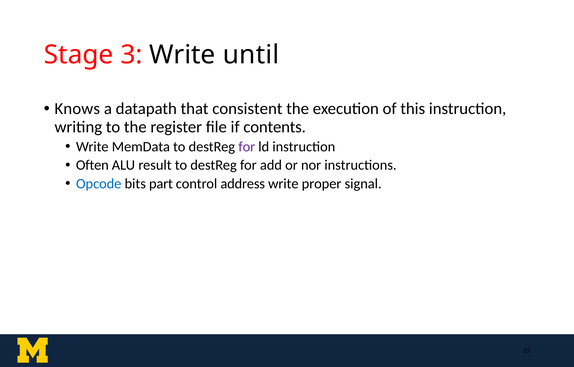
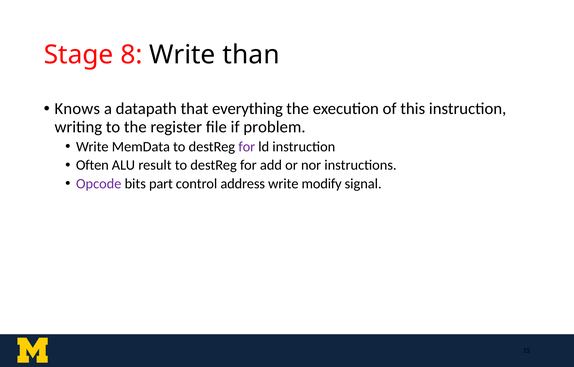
3: 3 -> 8
until: until -> than
consistent: consistent -> everything
contents: contents -> problem
Opcode colour: blue -> purple
proper: proper -> modify
